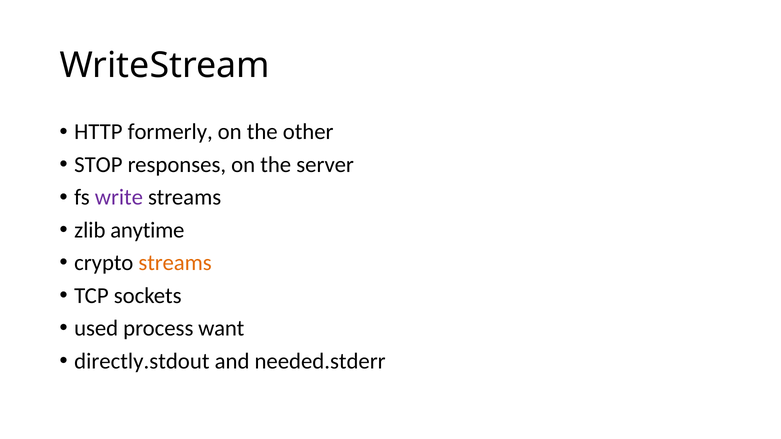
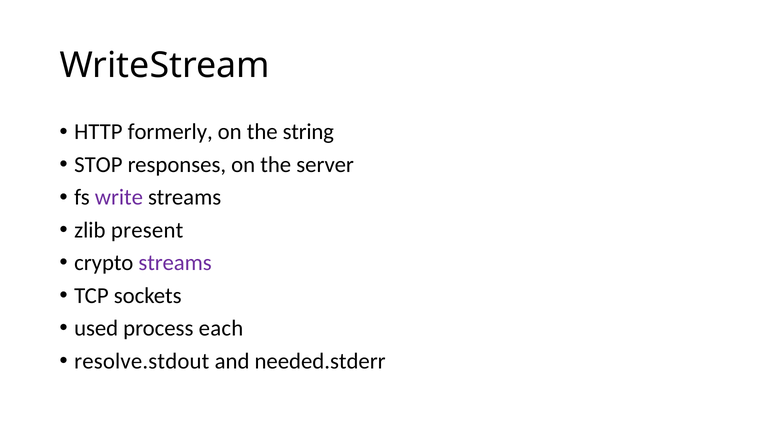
other: other -> string
anytime: anytime -> present
streams at (175, 263) colour: orange -> purple
want: want -> each
directly.stdout: directly.stdout -> resolve.stdout
